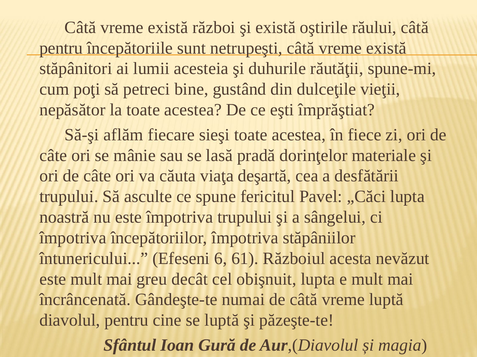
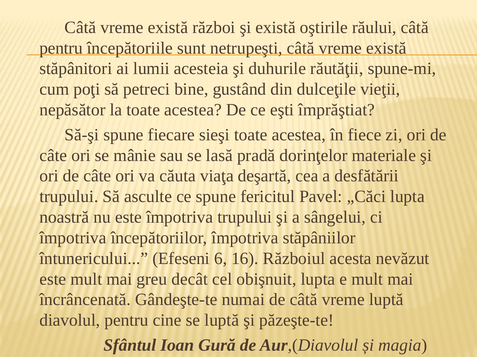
Să-şi aflăm: aflăm -> spune
61: 61 -> 16
